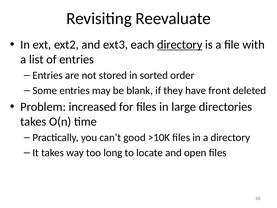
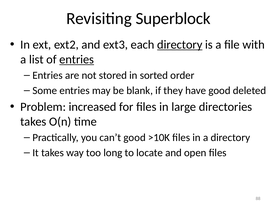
Reevaluate: Reevaluate -> Superblock
entries at (77, 59) underline: none -> present
have front: front -> good
